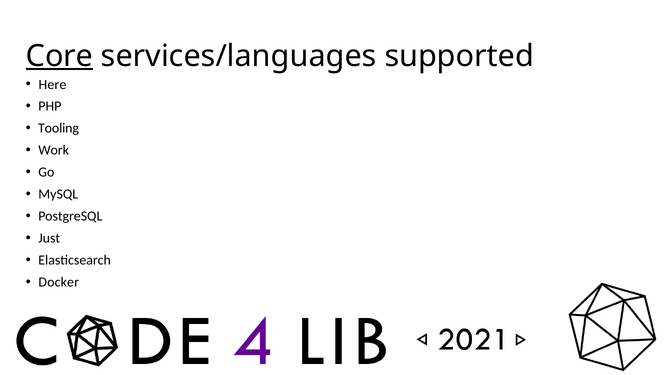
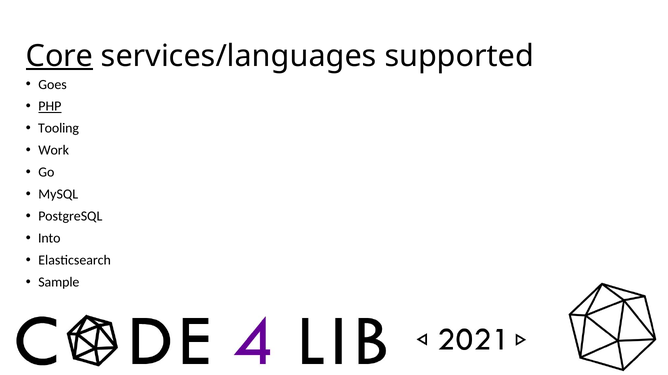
Here: Here -> Goes
PHP underline: none -> present
Just: Just -> Into
Docker: Docker -> Sample
